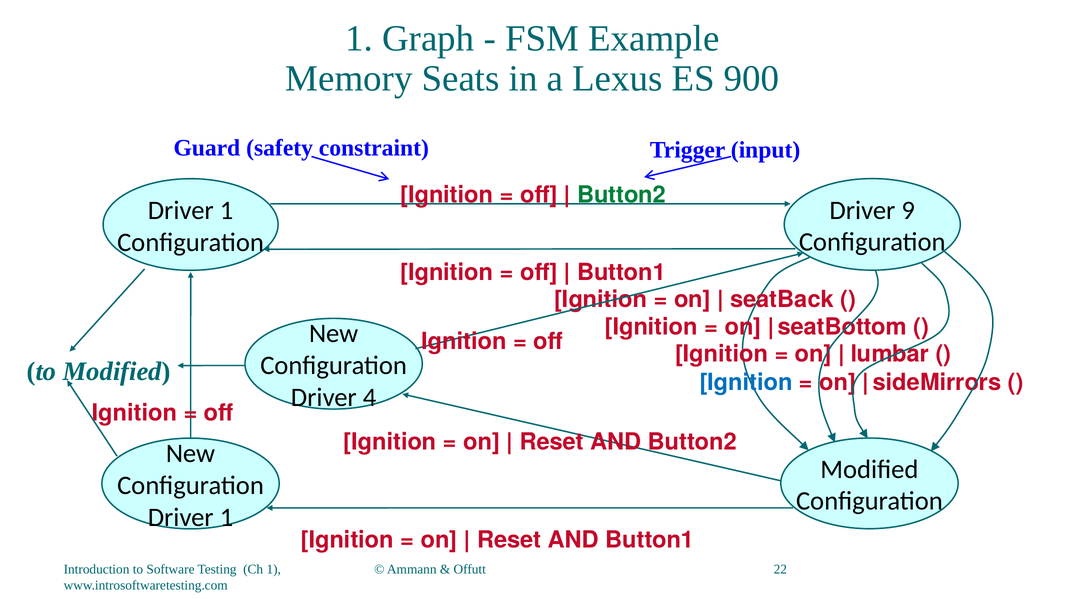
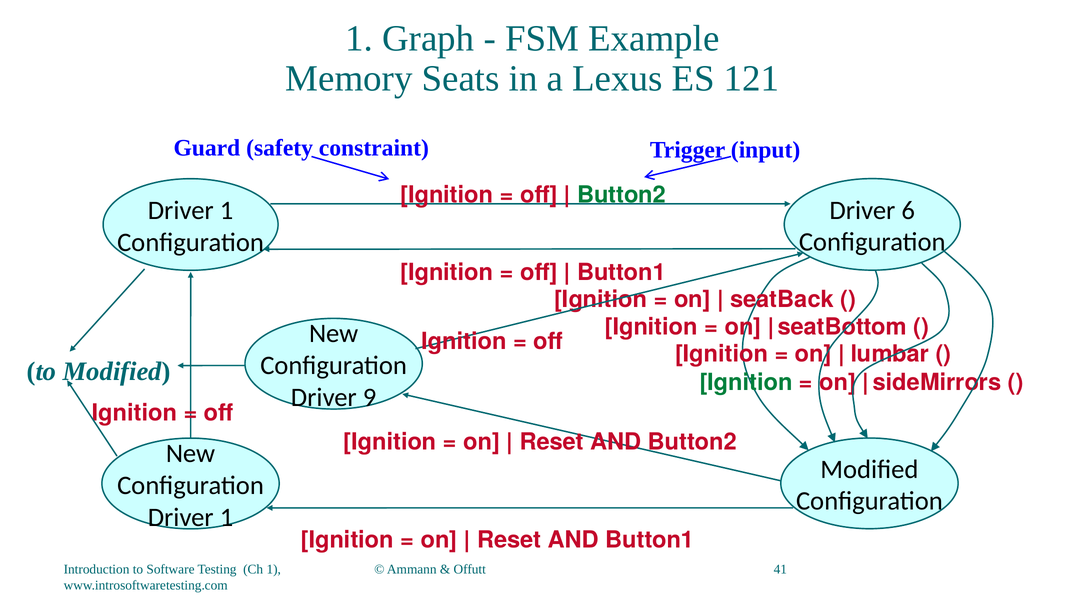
900: 900 -> 121
9: 9 -> 6
Ignition at (746, 382) colour: blue -> green
4: 4 -> 9
22: 22 -> 41
